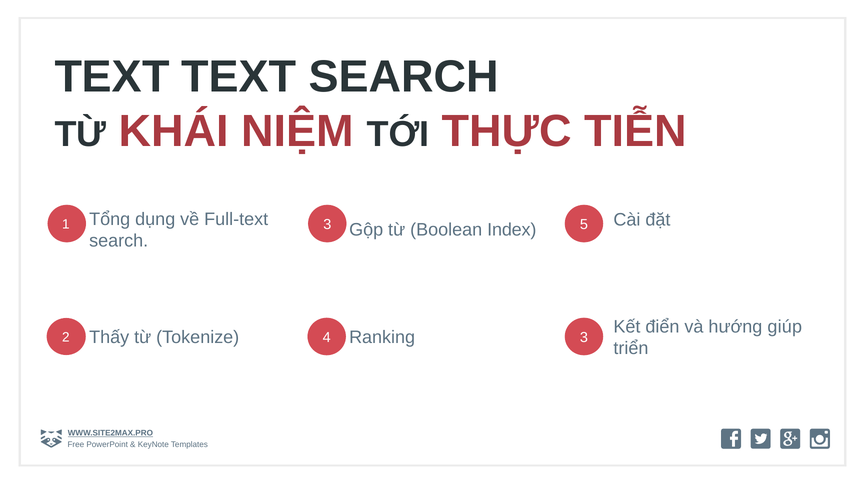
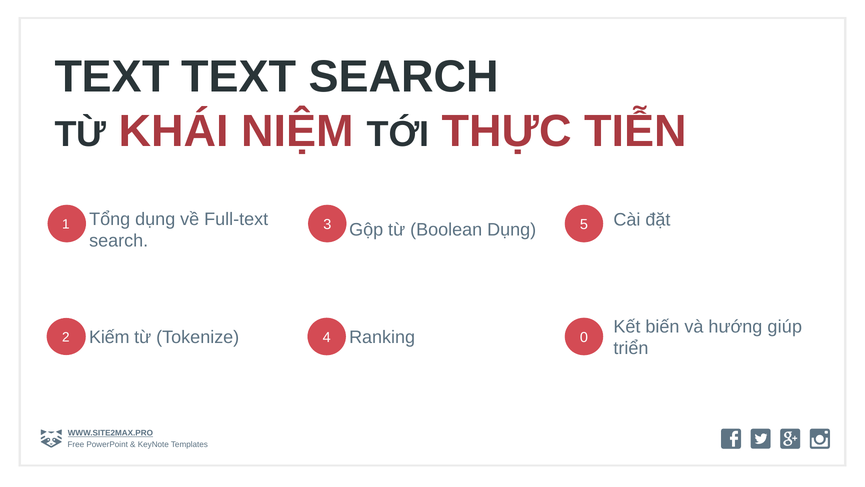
Boolean Index: Index -> Dụng
điển: điển -> biến
Thấy: Thấy -> Kiếm
4 3: 3 -> 0
